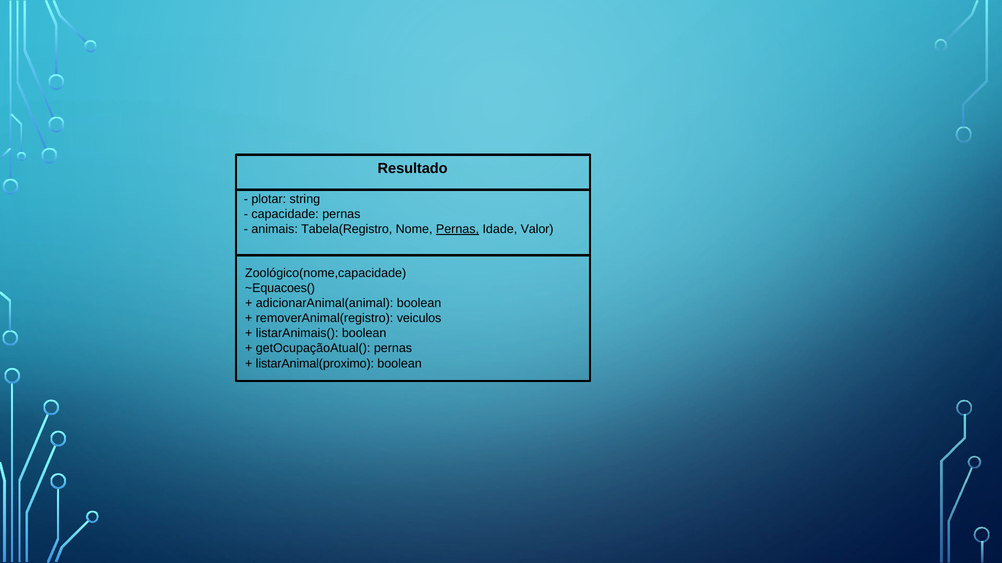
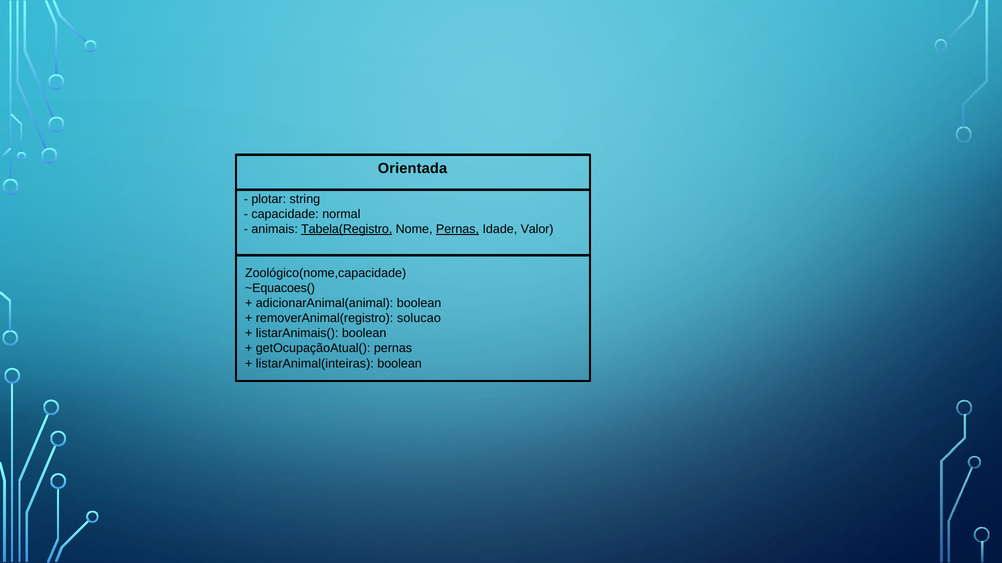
Resultado: Resultado -> Orientada
capacidade pernas: pernas -> normal
Tabela(Registro underline: none -> present
veiculos: veiculos -> solucao
listarAnimal(proximo: listarAnimal(proximo -> listarAnimal(inteiras
